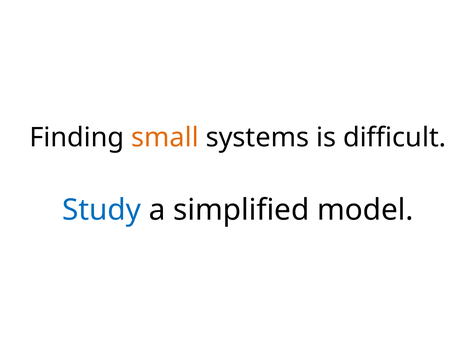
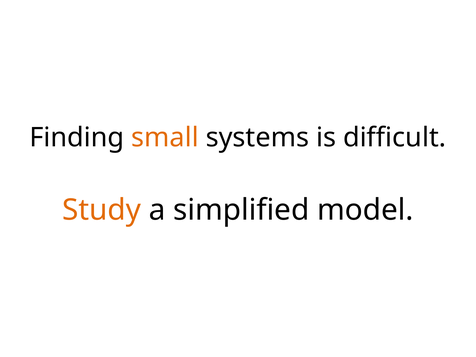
Study colour: blue -> orange
